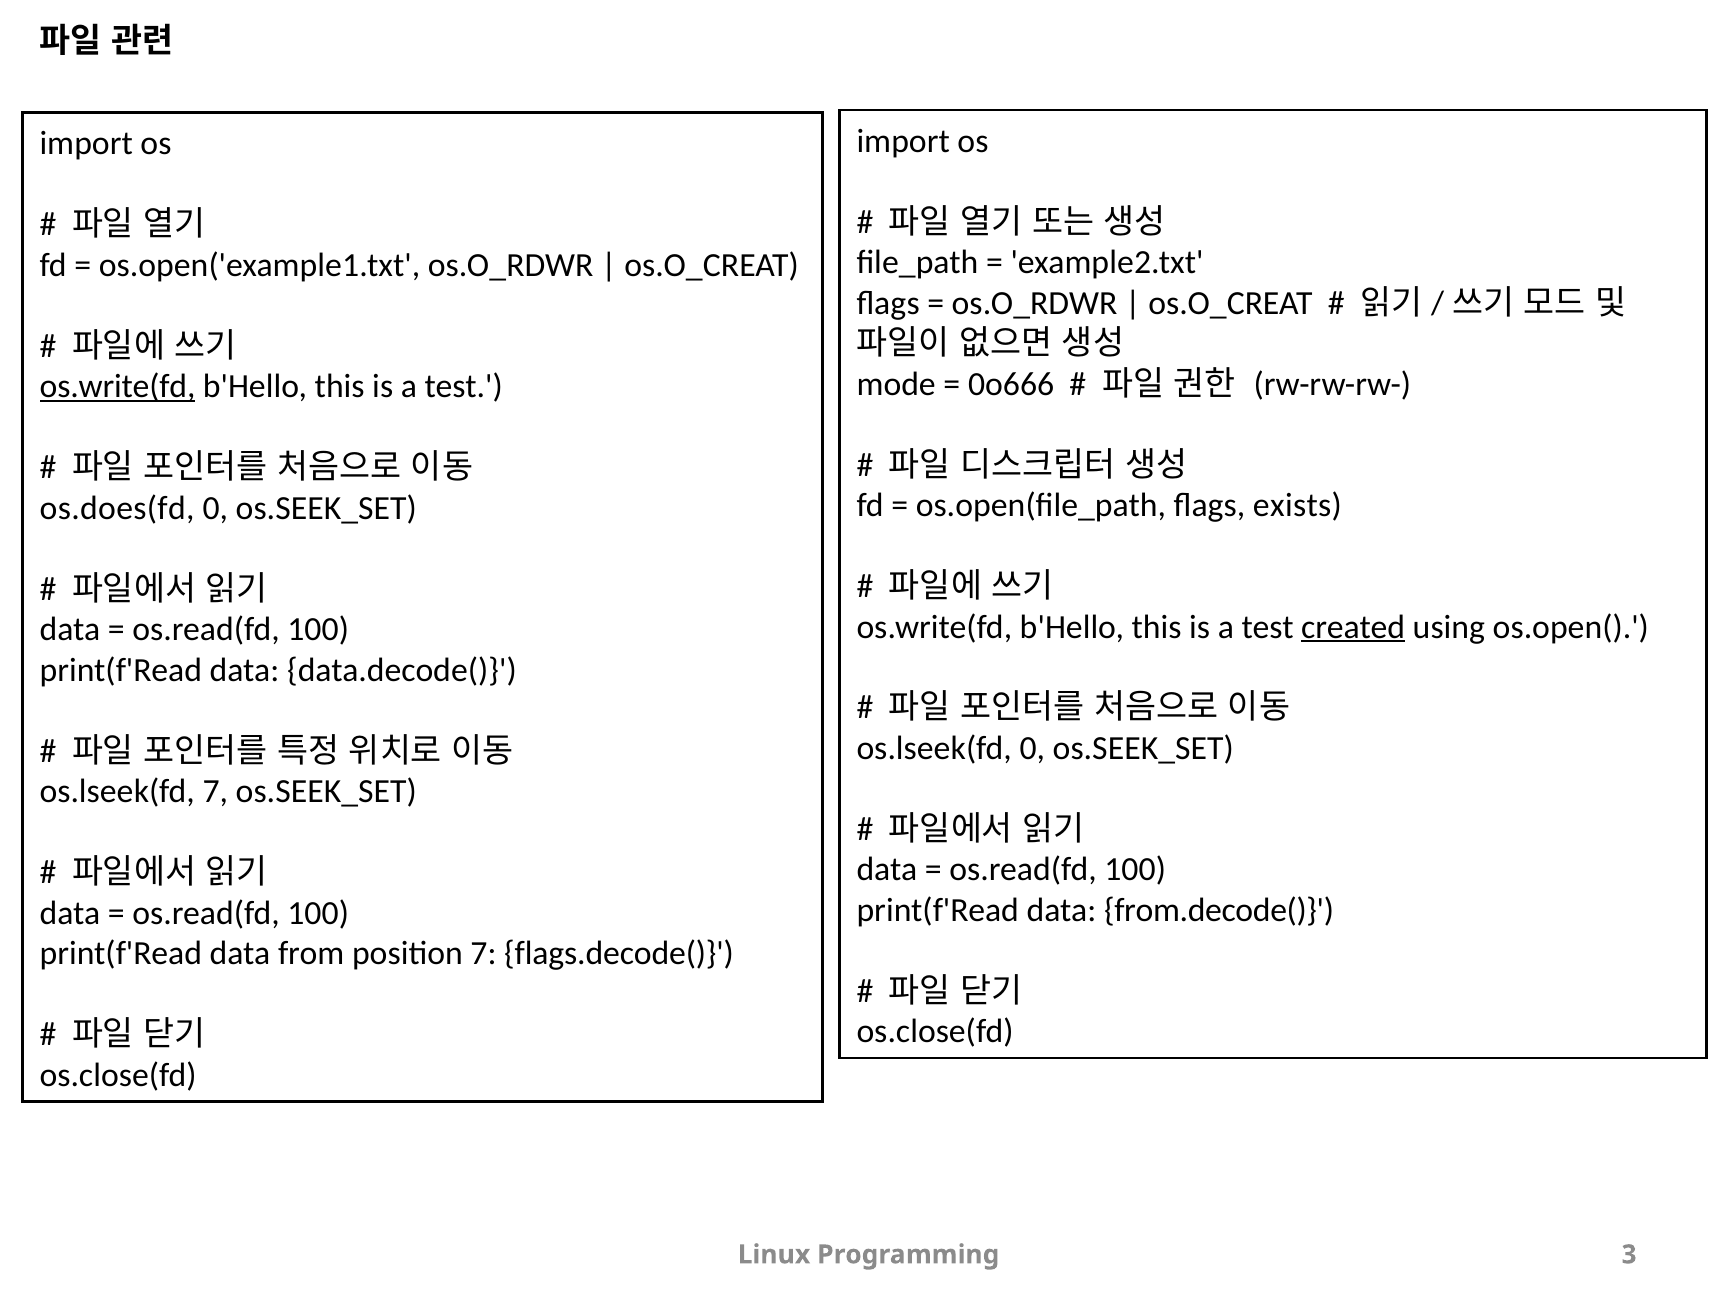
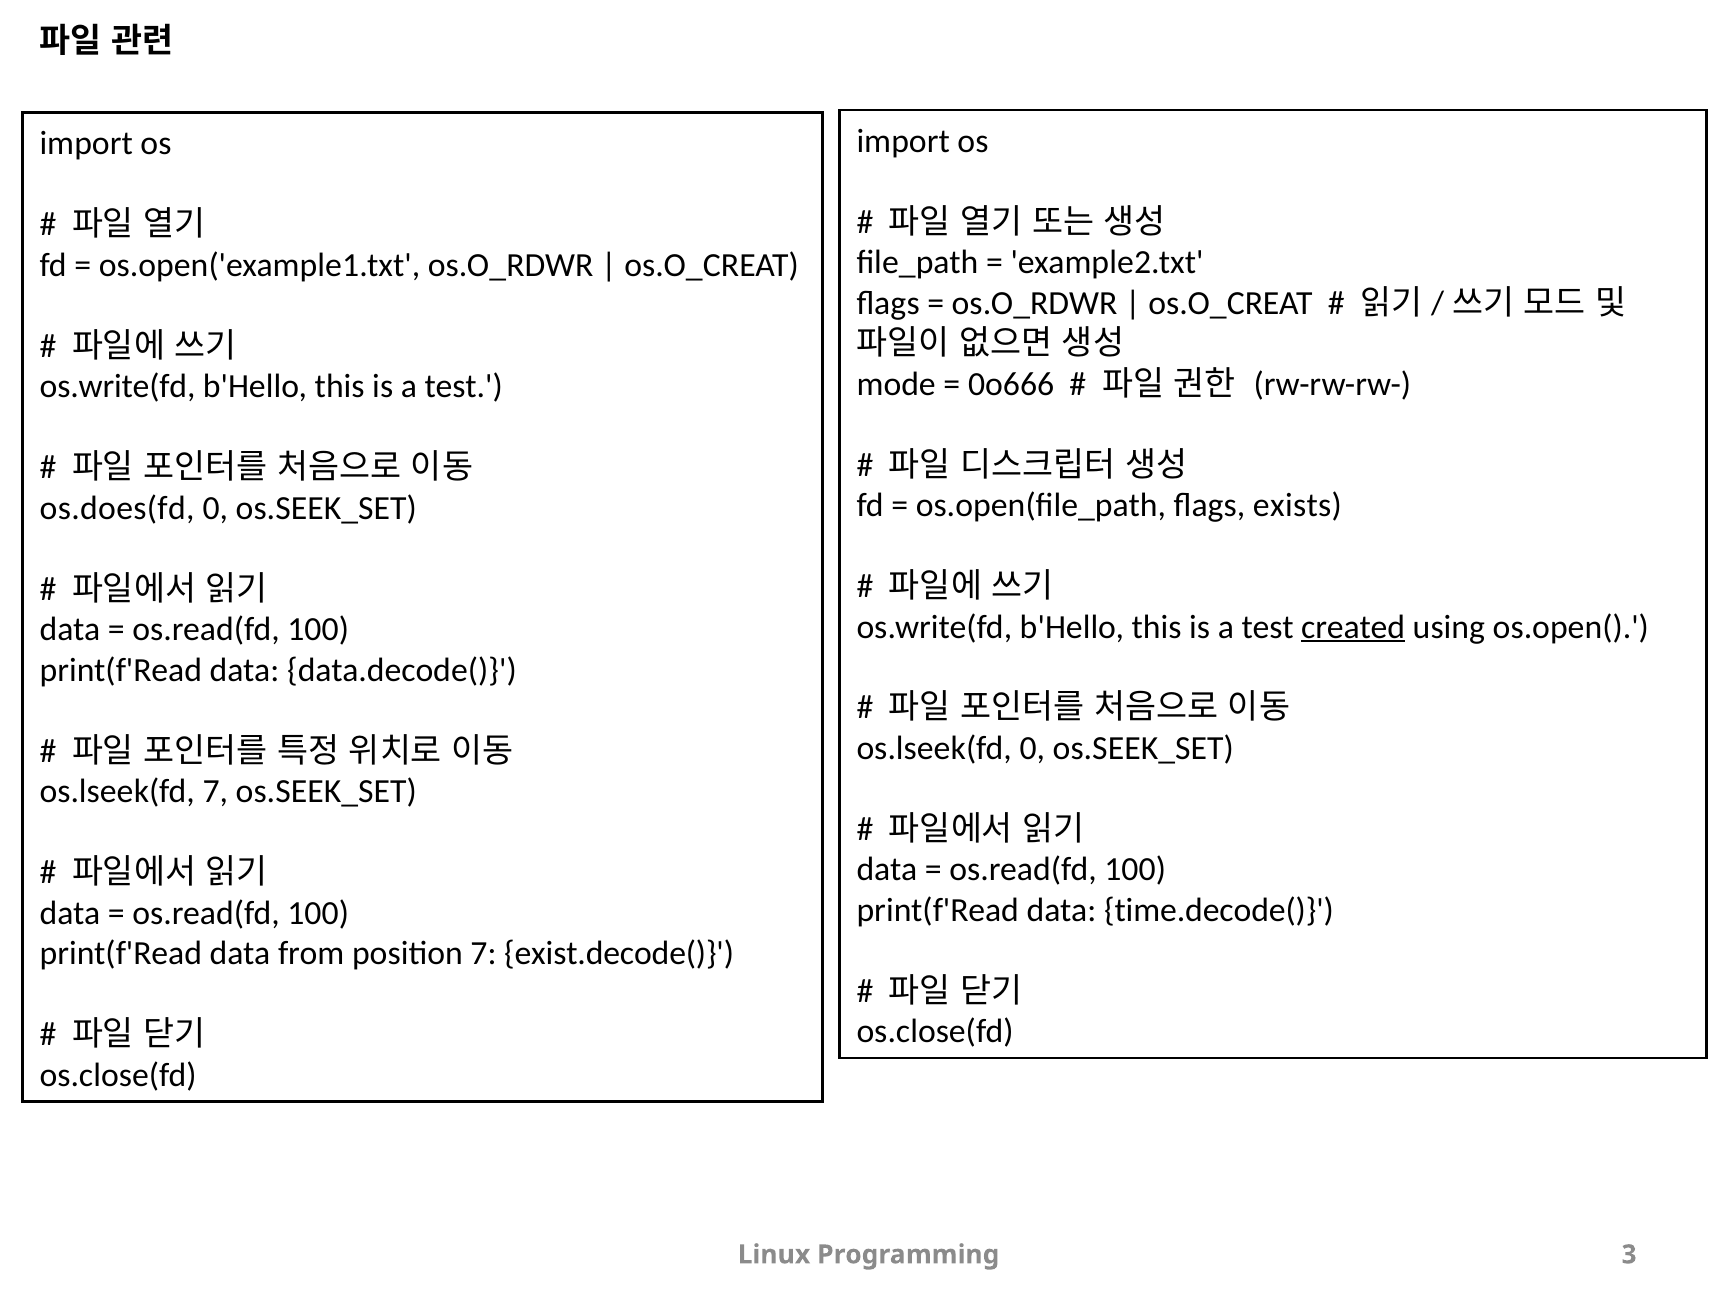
os.write(fd at (118, 386) underline: present -> none
from.decode(: from.decode( -> time.decode(
flags.decode(: flags.decode( -> exist.decode(
